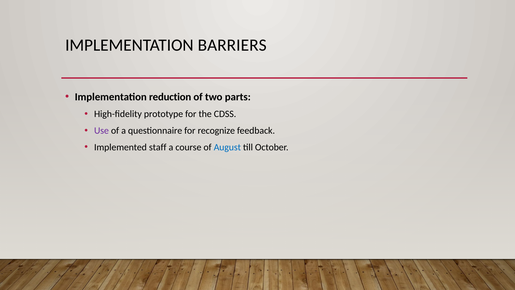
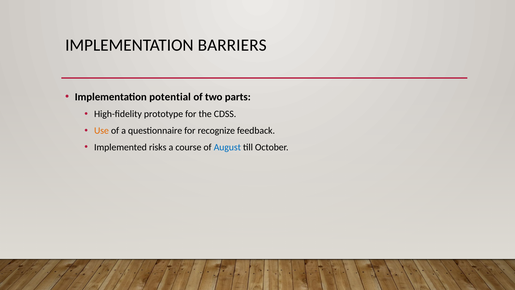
reduction: reduction -> potential
Use colour: purple -> orange
staff: staff -> risks
